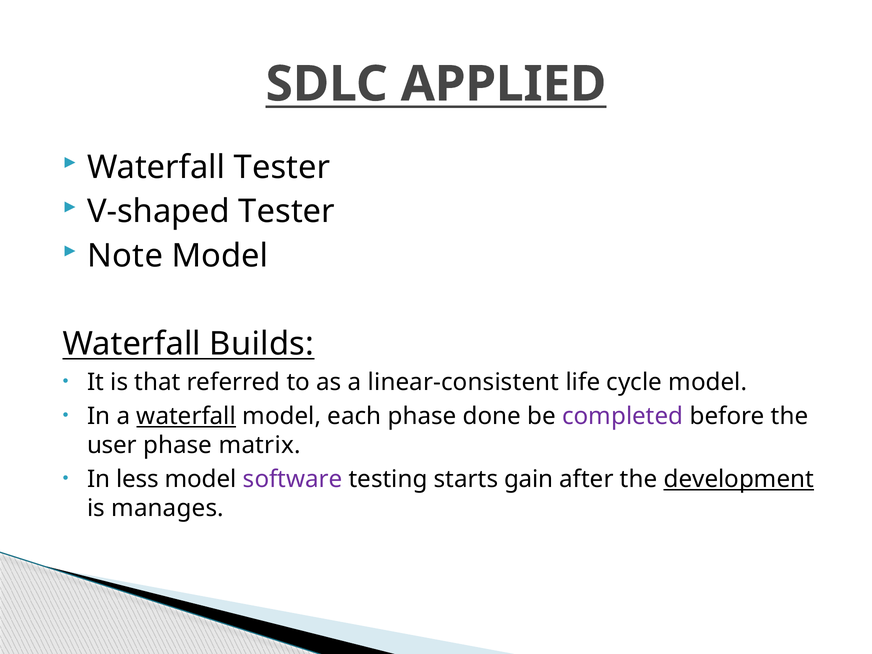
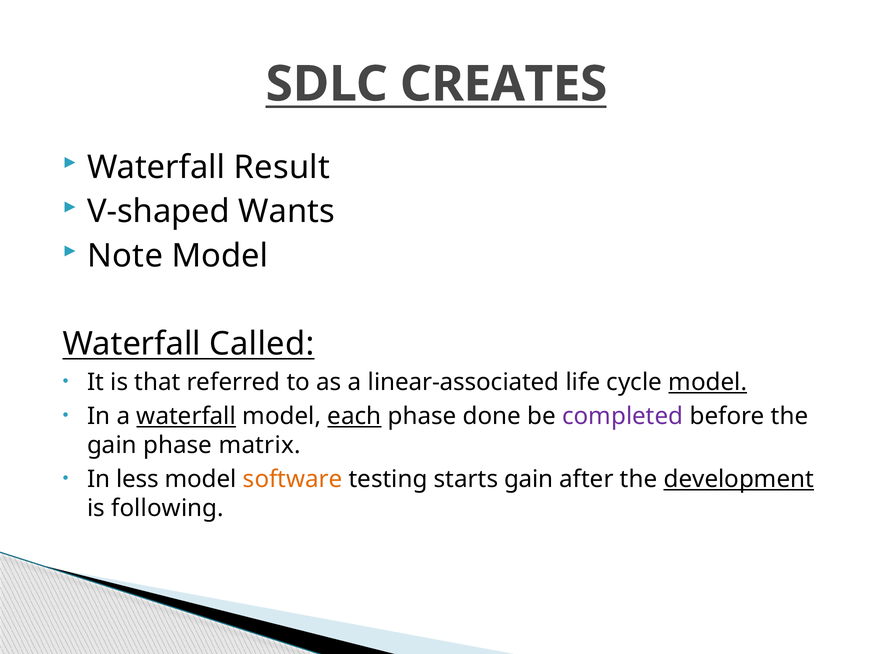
APPLIED: APPLIED -> CREATES
Waterfall Tester: Tester -> Result
V-shaped Tester: Tester -> Wants
Builds: Builds -> Called
linear-consistent: linear-consistent -> linear-associated
model at (708, 382) underline: none -> present
each underline: none -> present
user at (112, 445): user -> gain
software colour: purple -> orange
manages: manages -> following
